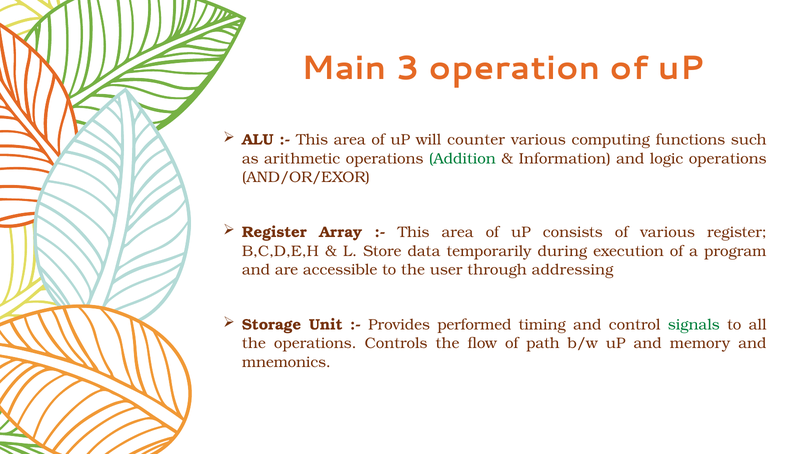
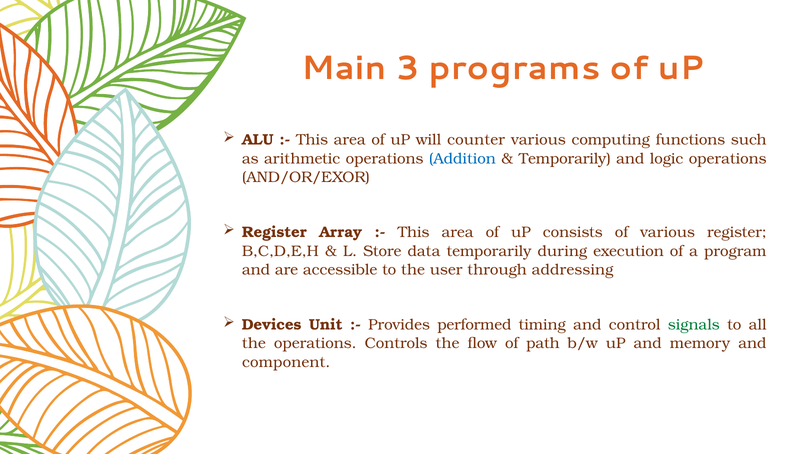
operation: operation -> programs
Addition colour: green -> blue
Information at (565, 159): Information -> Temporarily
Storage: Storage -> Devices
mnemonics: mnemonics -> component
